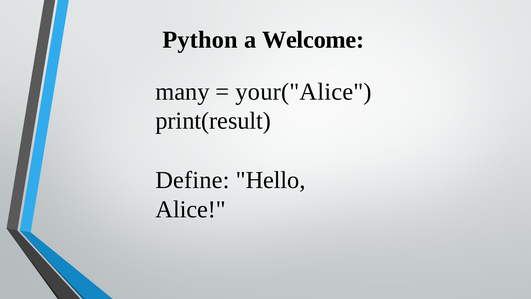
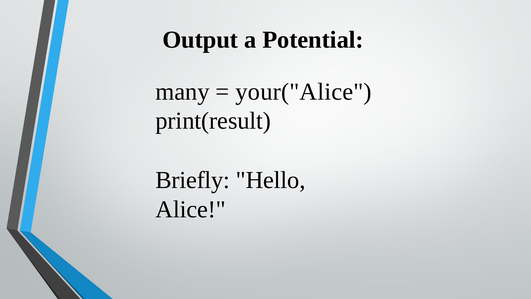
Python: Python -> Output
Welcome: Welcome -> Potential
Define: Define -> Briefly
